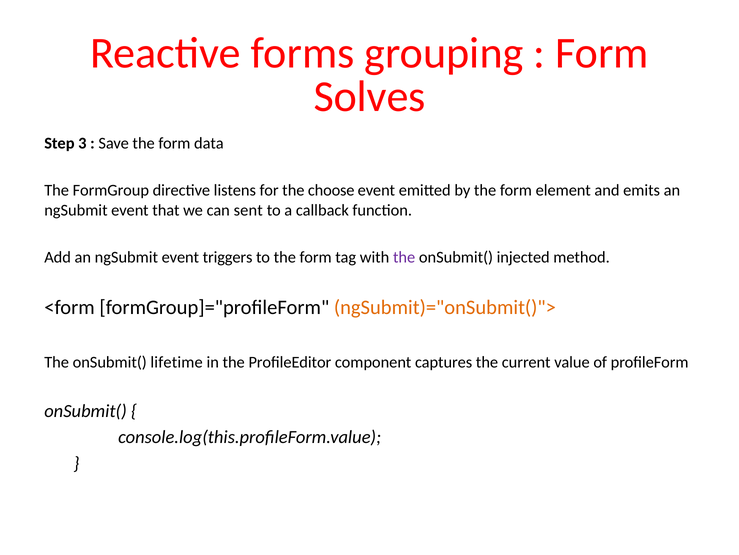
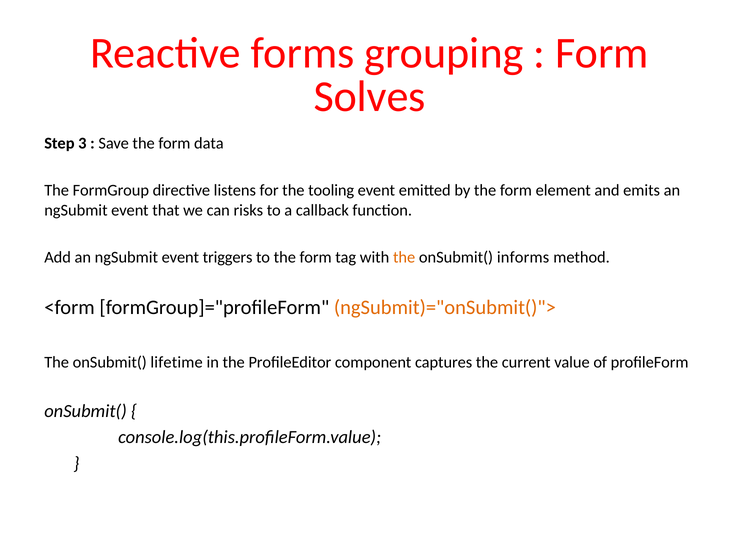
choose: choose -> tooling
sent: sent -> risks
the at (404, 257) colour: purple -> orange
injected: injected -> informs
